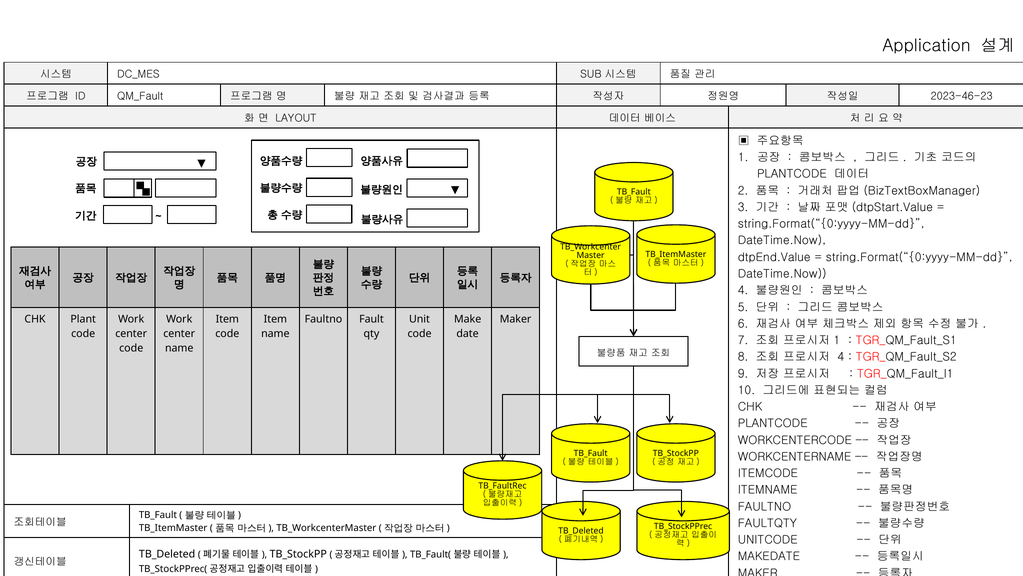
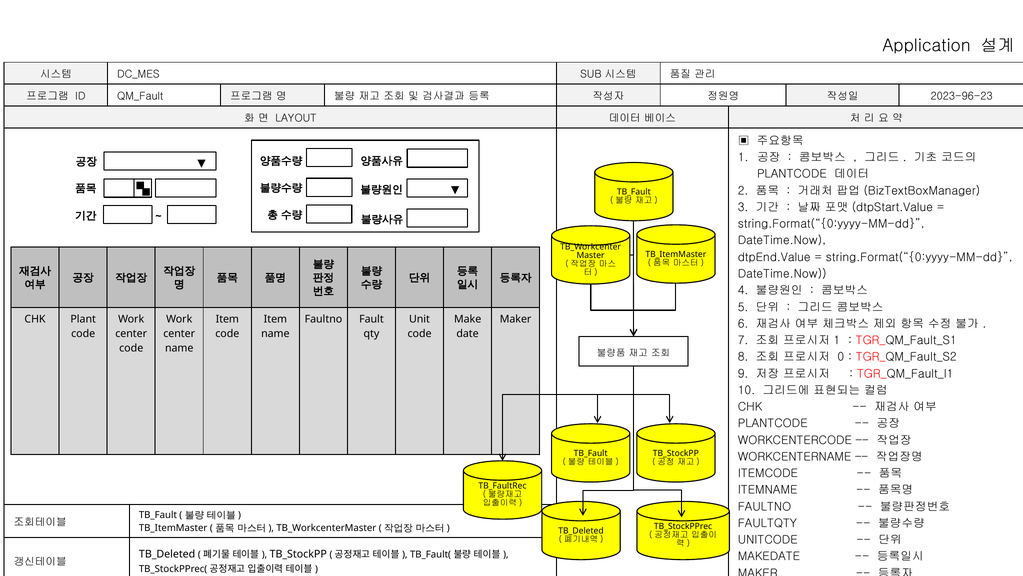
2023-46-23: 2023-46-23 -> 2023-96-23
4 at (841, 357): 4 -> 0
